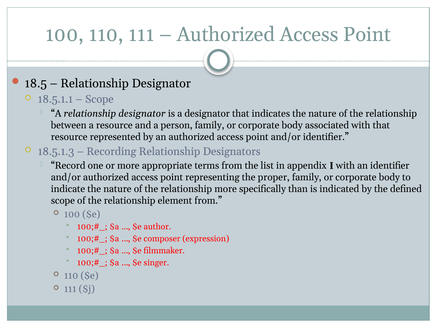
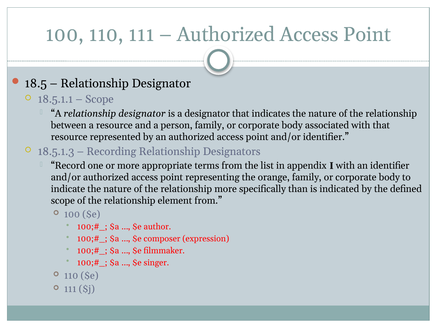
proper: proper -> orange
